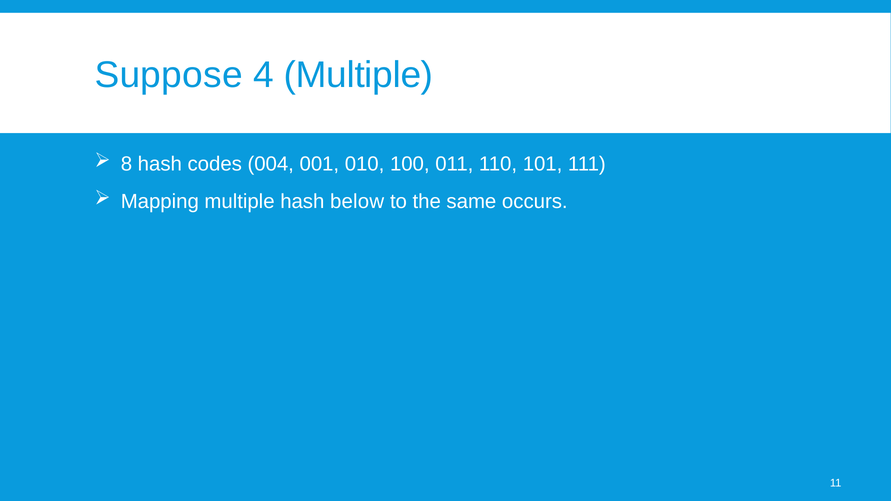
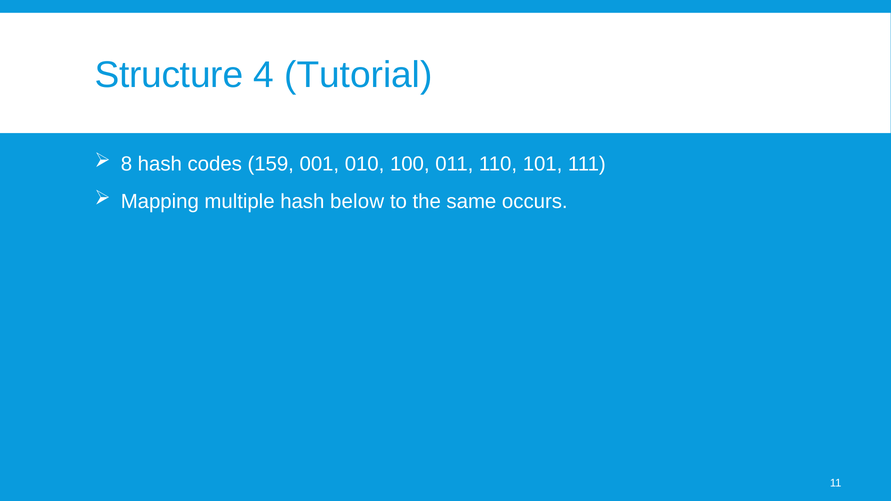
Suppose: Suppose -> Structure
4 Multiple: Multiple -> Tutorial
004: 004 -> 159
